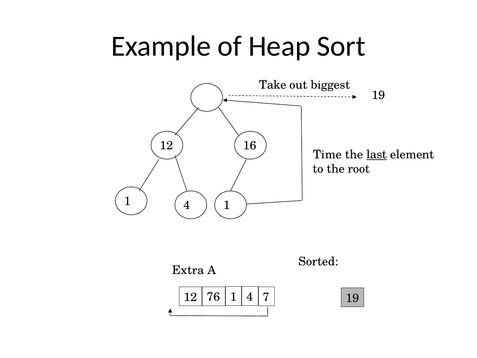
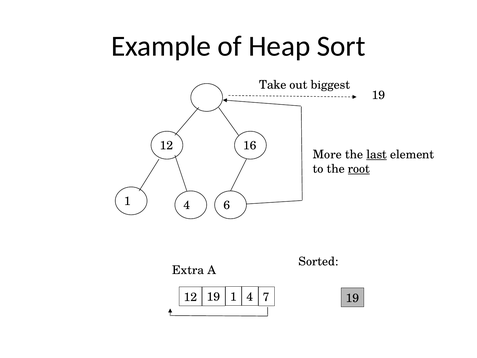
Time: Time -> More
root underline: none -> present
1 1: 1 -> 6
12 76: 76 -> 19
